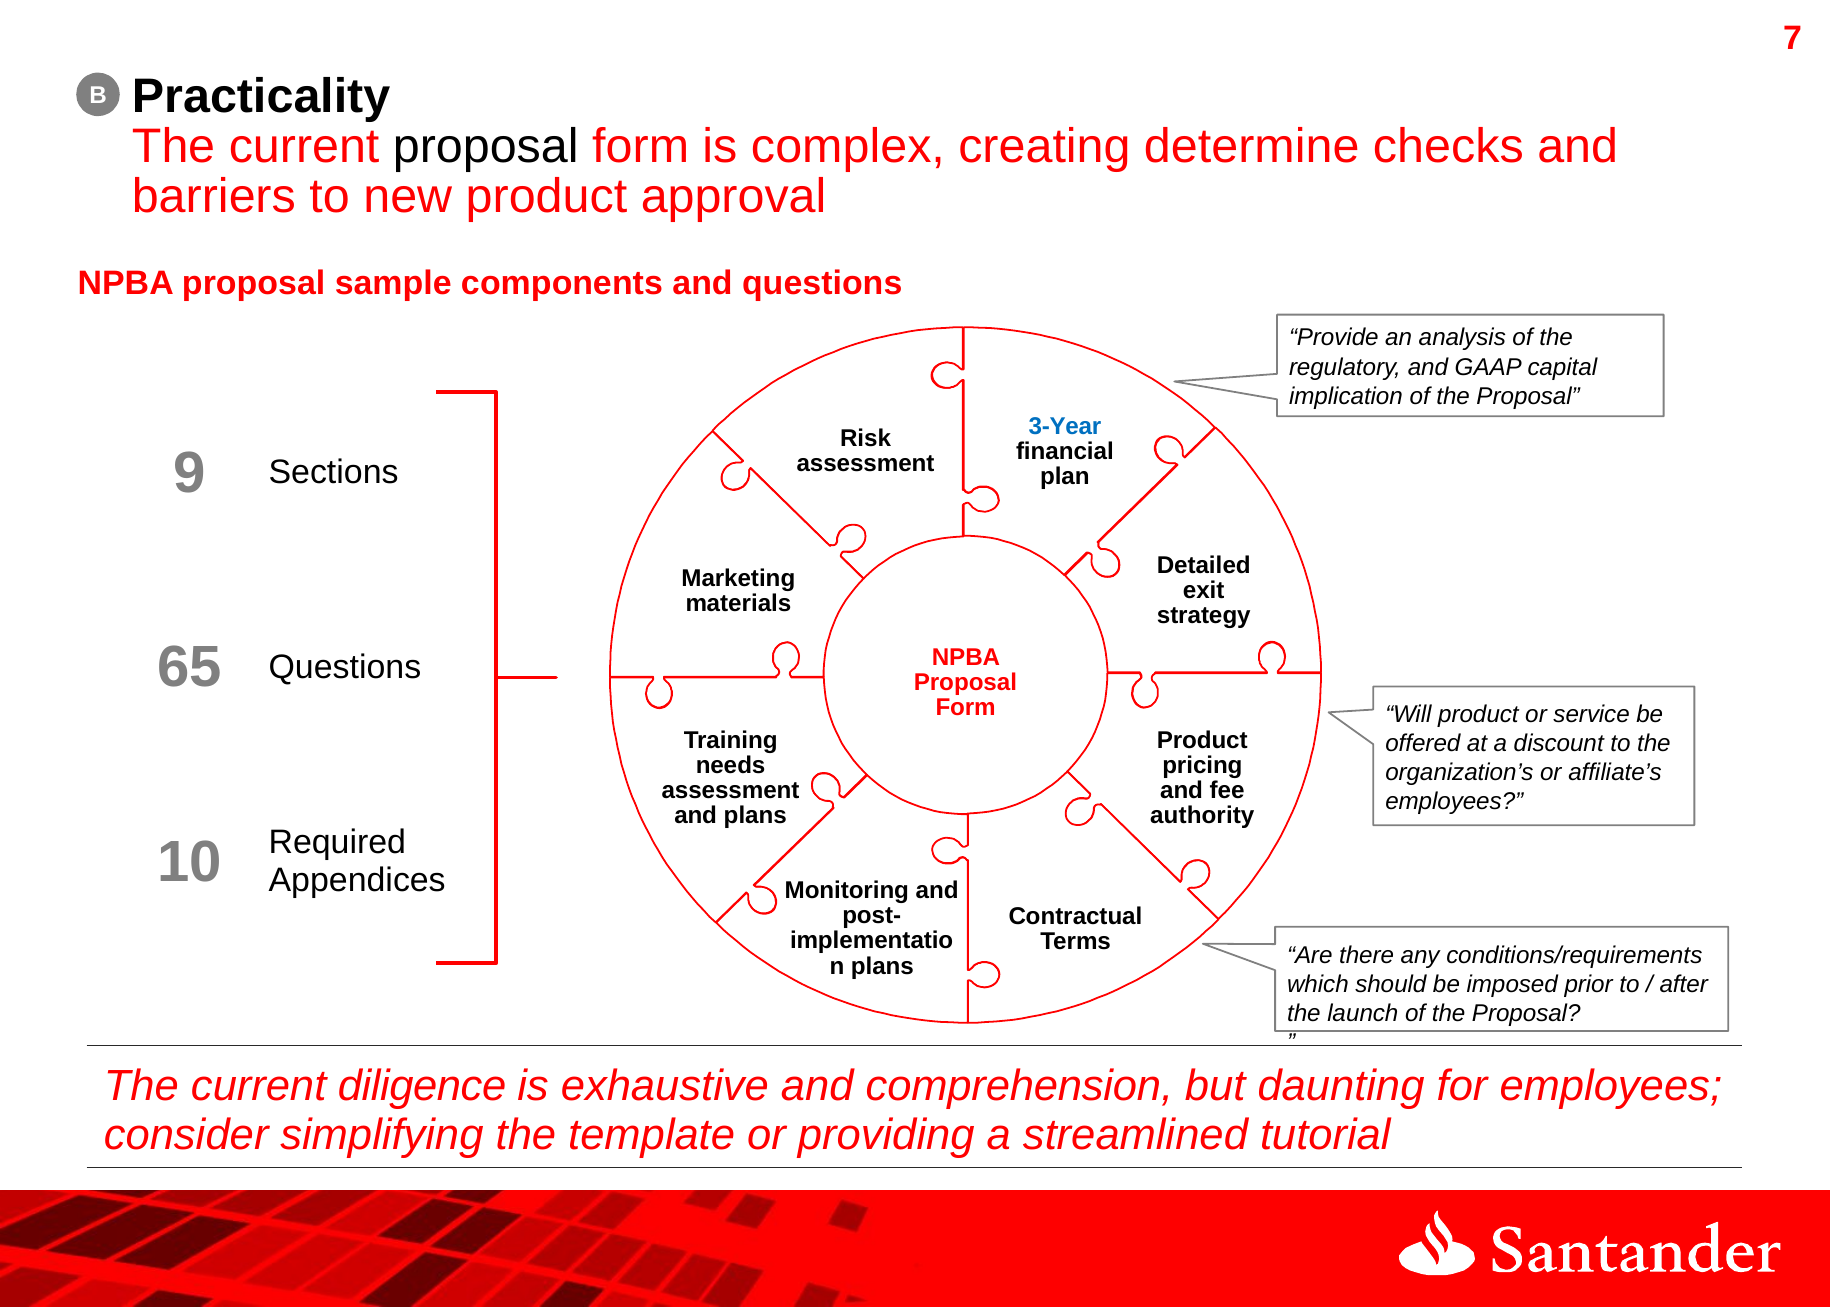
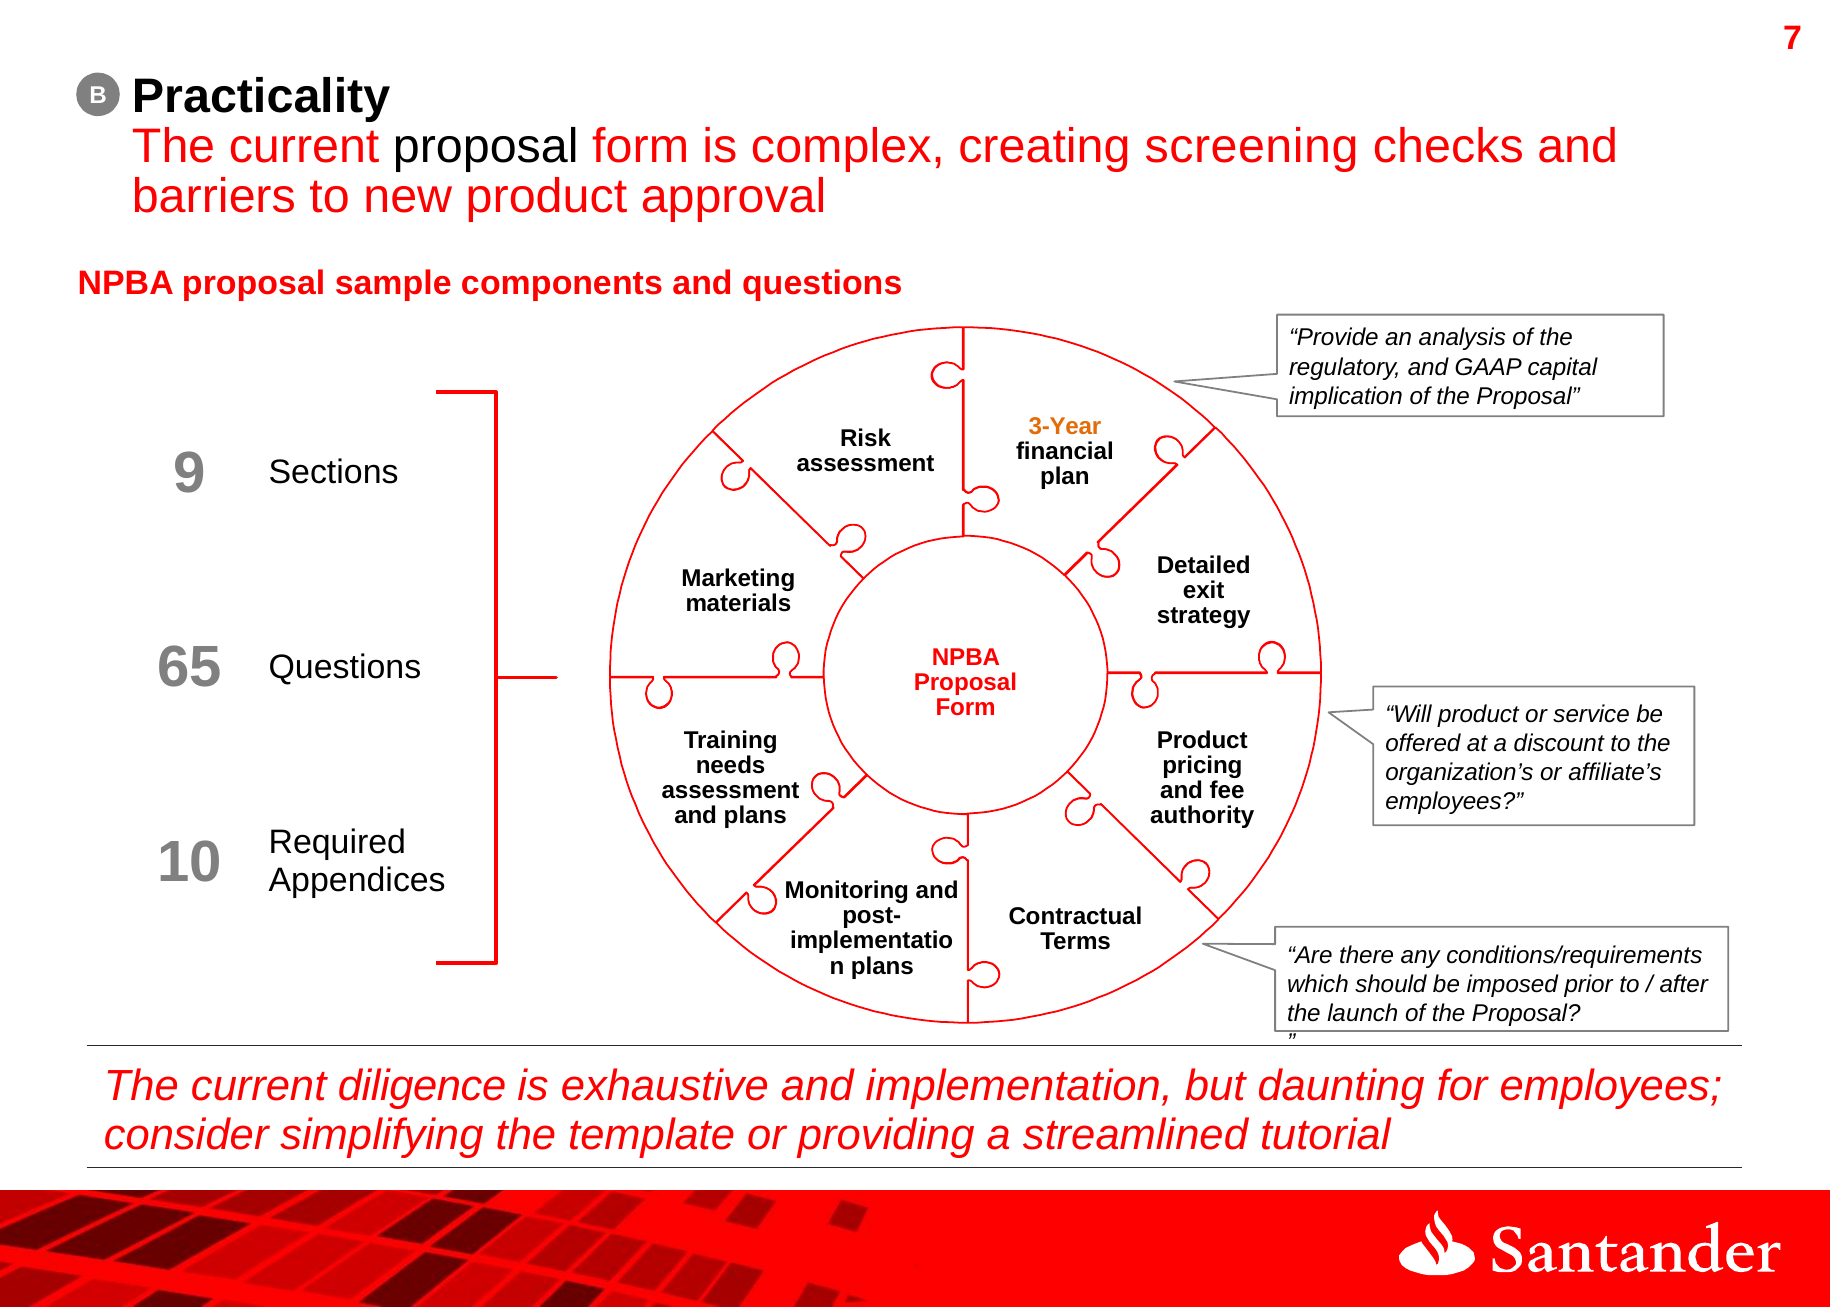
determine: determine -> screening
3-Year colour: blue -> orange
comprehension: comprehension -> implementation
